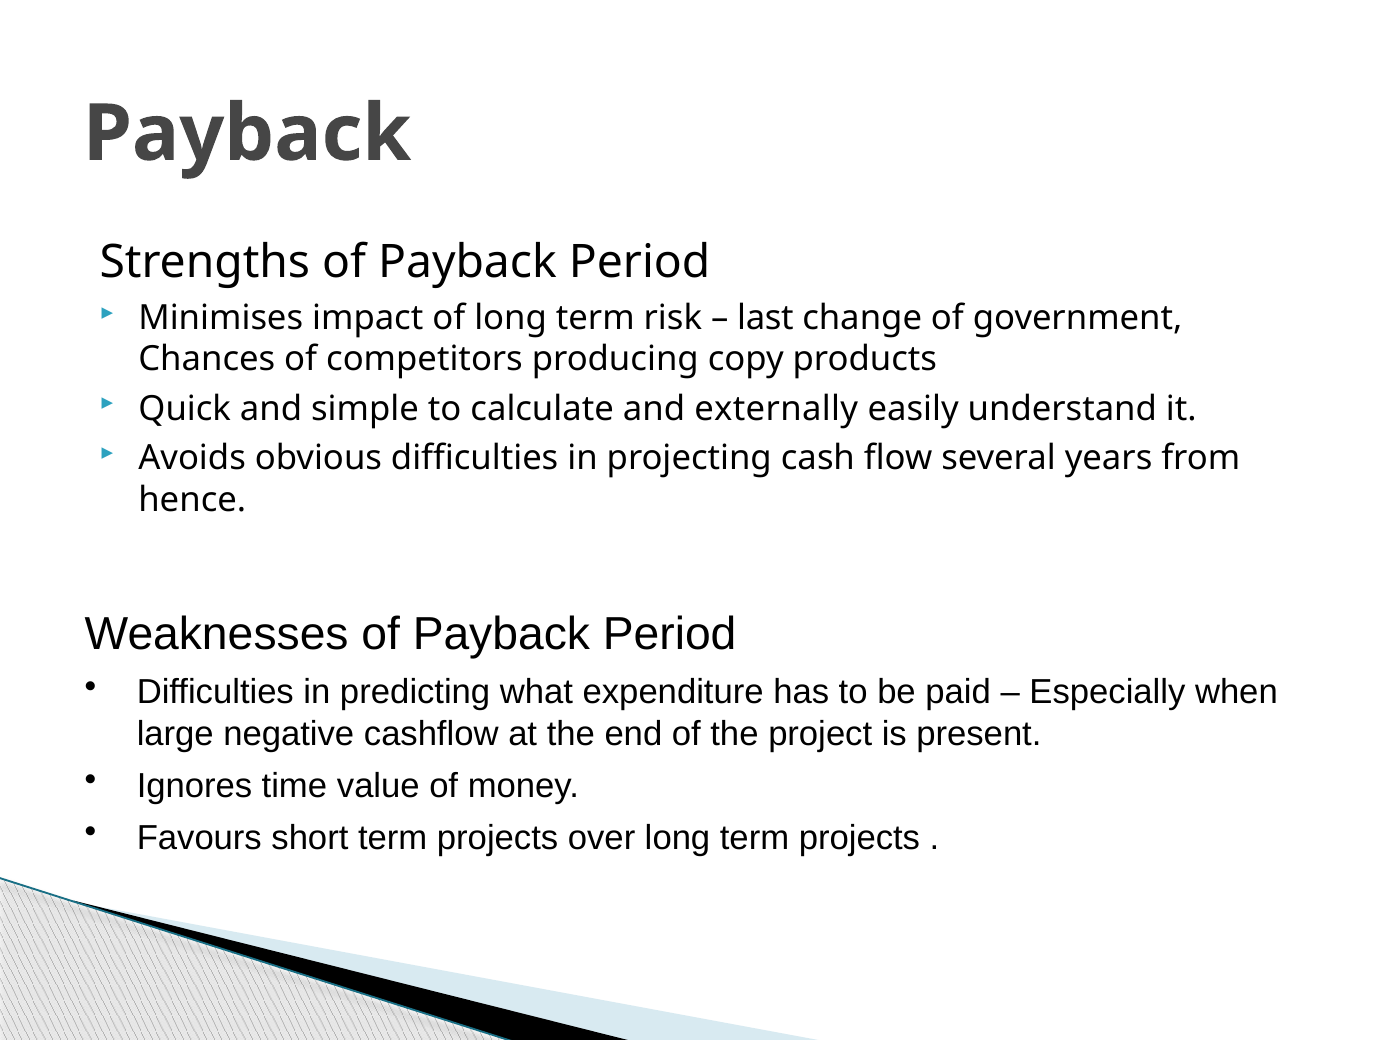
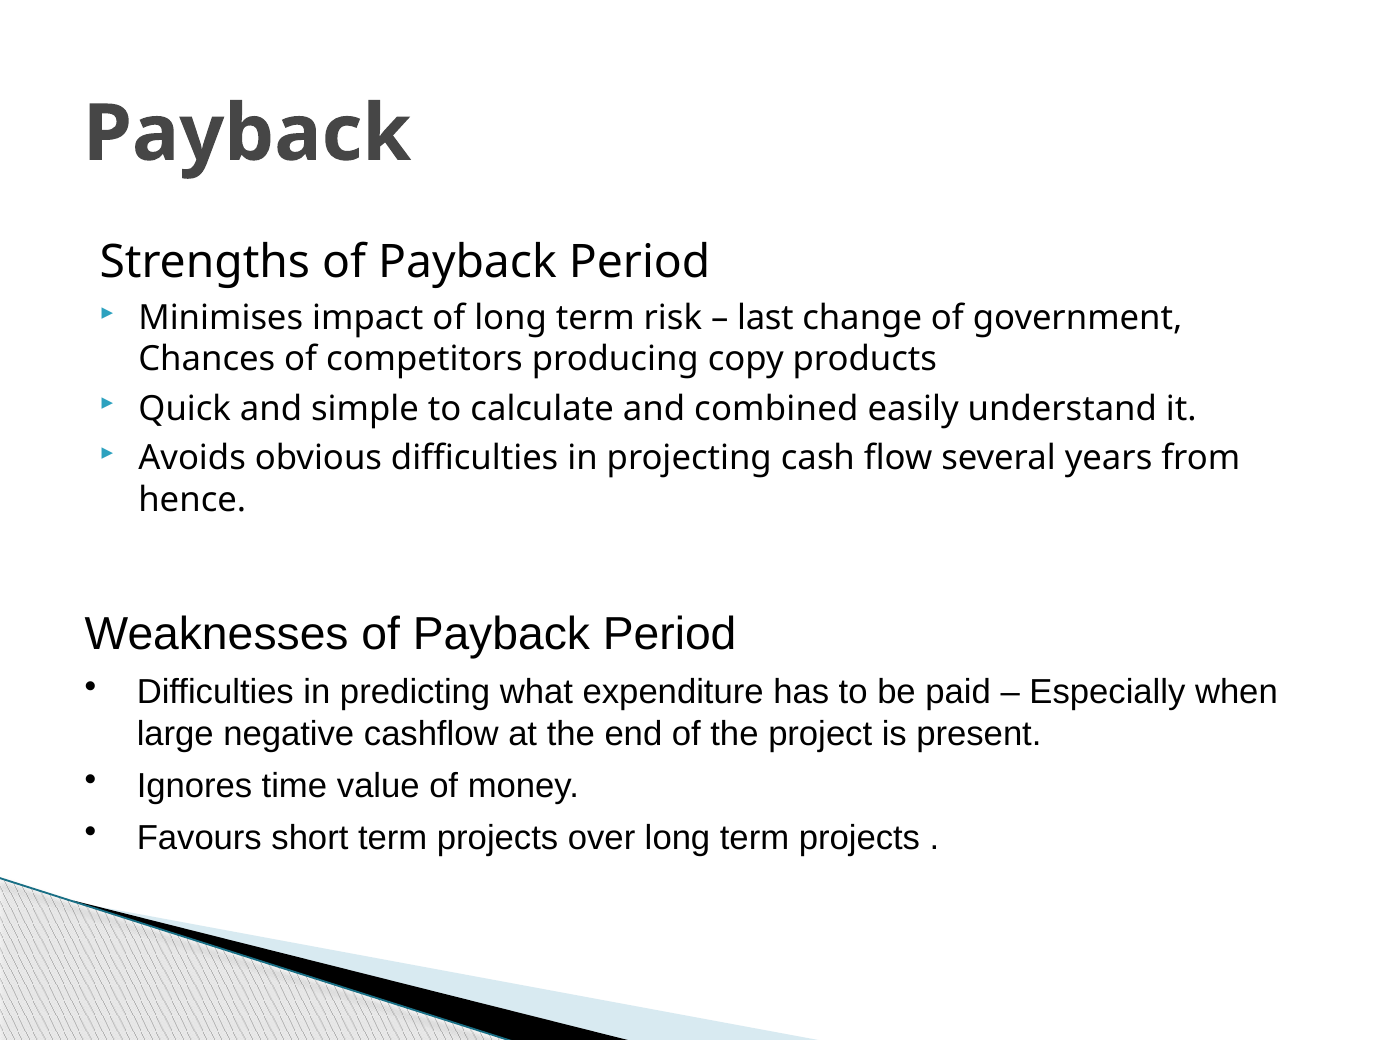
externally: externally -> combined
